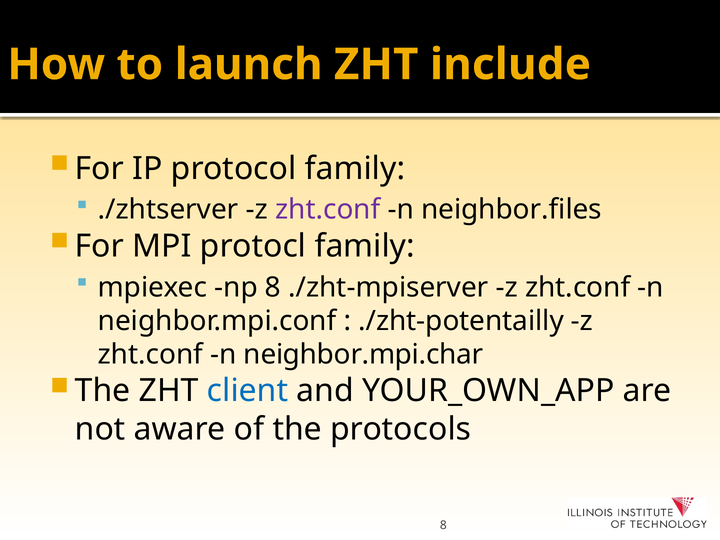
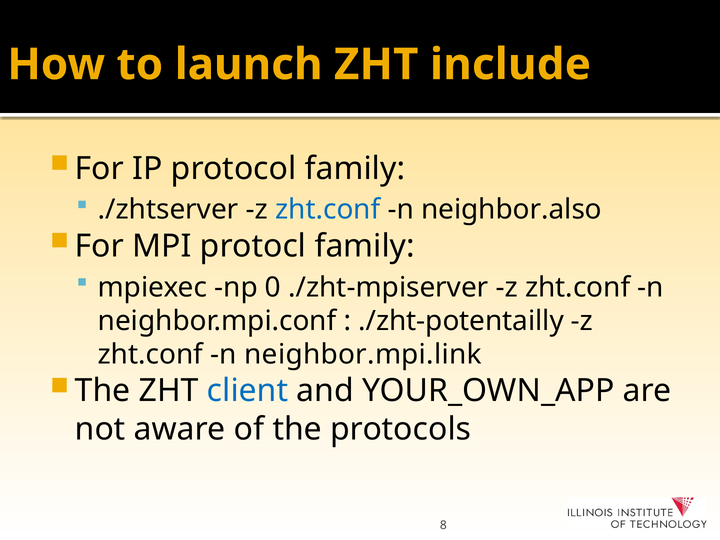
zht.conf at (328, 210) colour: purple -> blue
neighbor.files: neighbor.files -> neighbor.also
np 8: 8 -> 0
neighbor.mpi.char: neighbor.mpi.char -> neighbor.mpi.link
